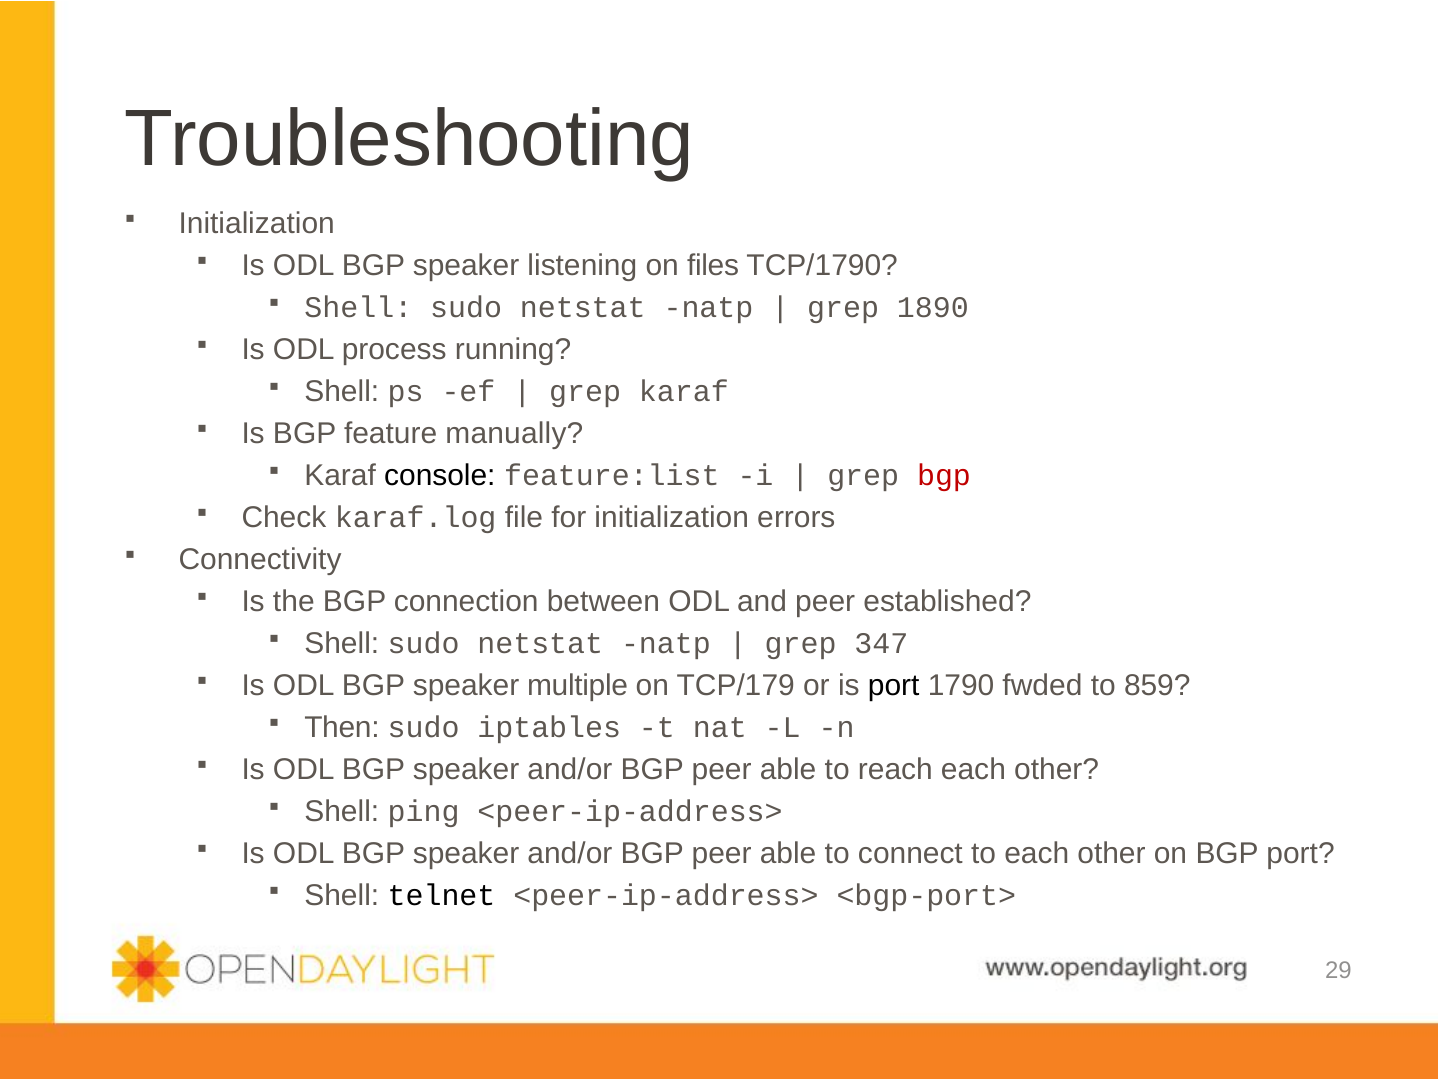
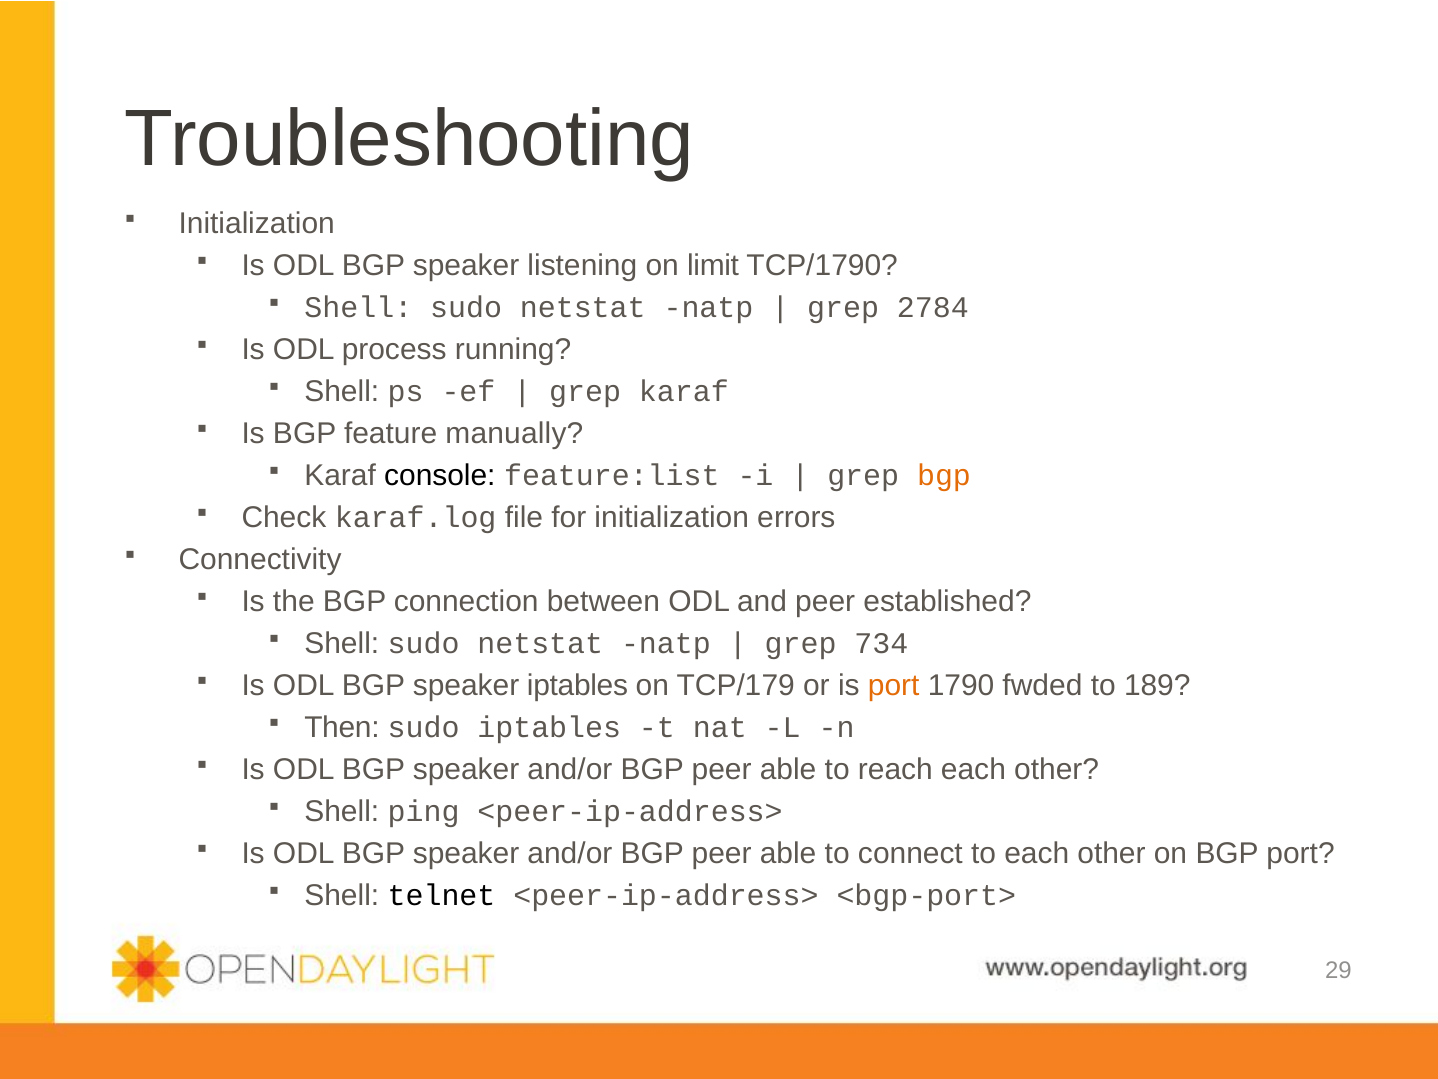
files: files -> limit
1890: 1890 -> 2784
bgp at (944, 476) colour: red -> orange
347: 347 -> 734
speaker multiple: multiple -> iptables
port at (894, 685) colour: black -> orange
859: 859 -> 189
